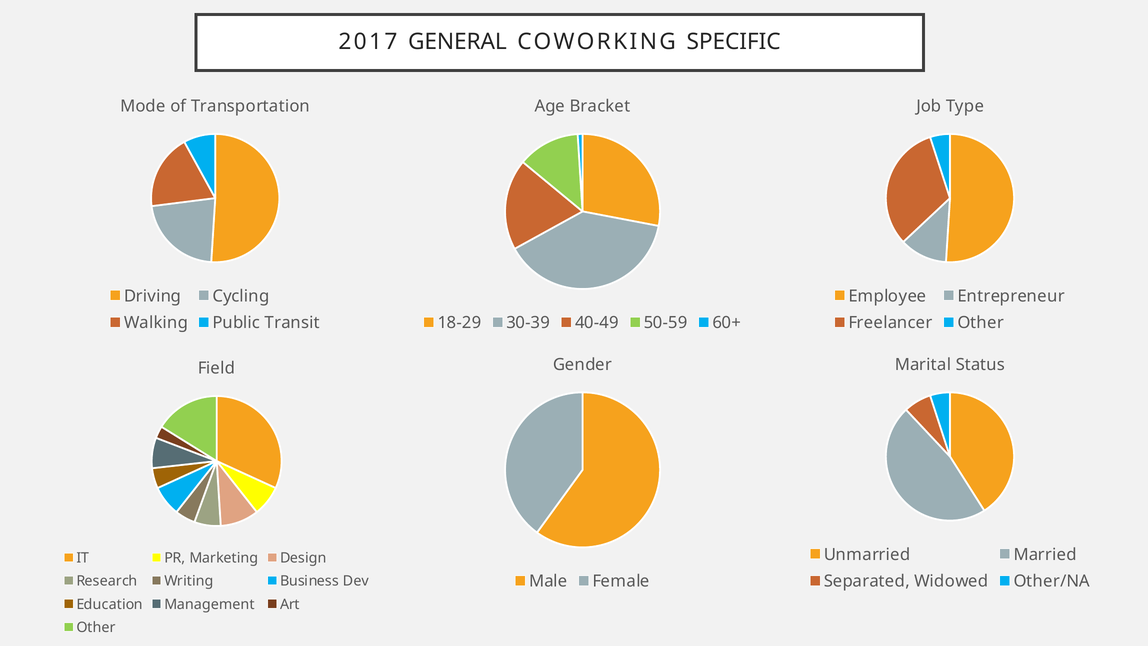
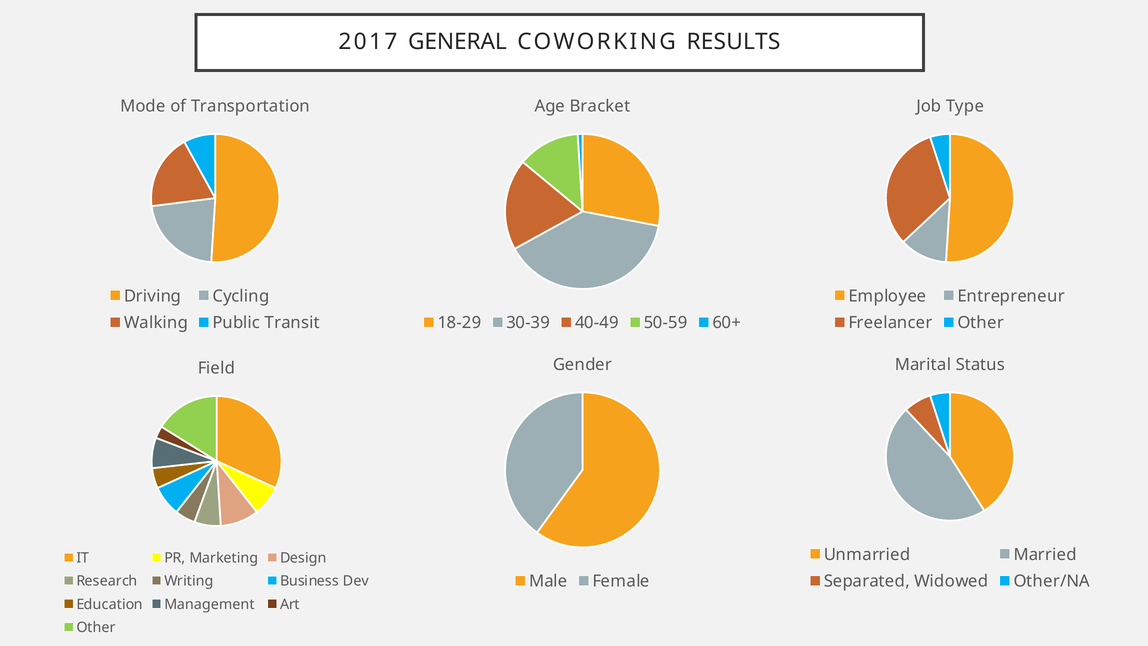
SPECIFIC: SPECIFIC -> RESULTS
